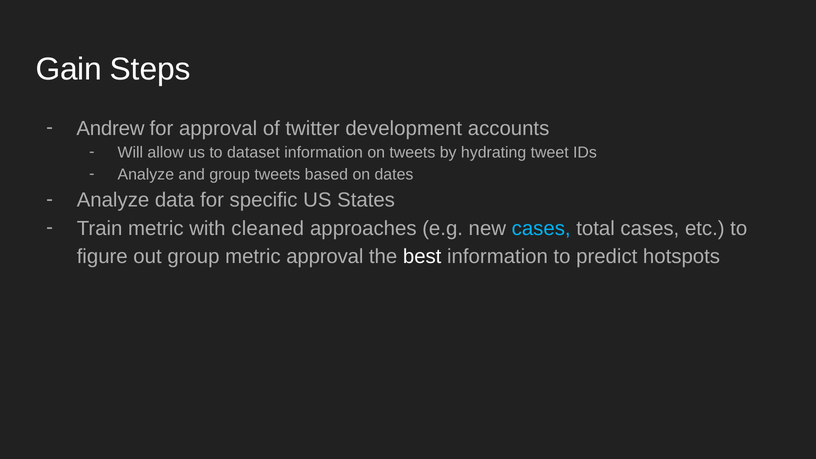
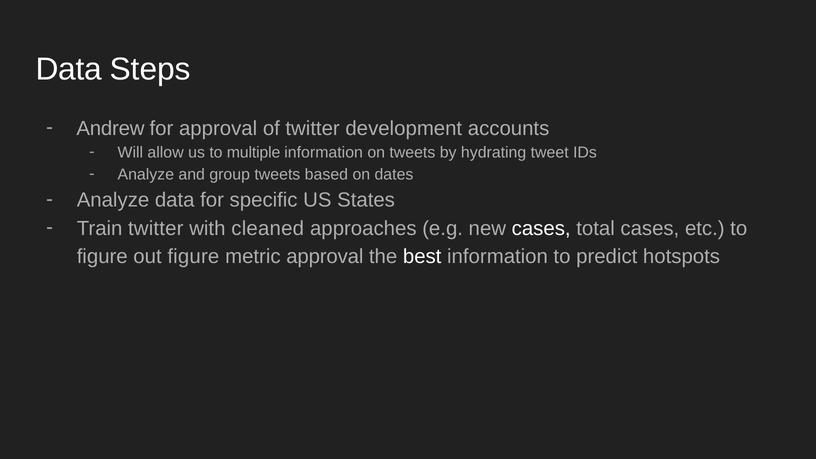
Gain at (69, 69): Gain -> Data
dataset: dataset -> multiple
Train metric: metric -> twitter
cases at (541, 228) colour: light blue -> white
out group: group -> figure
